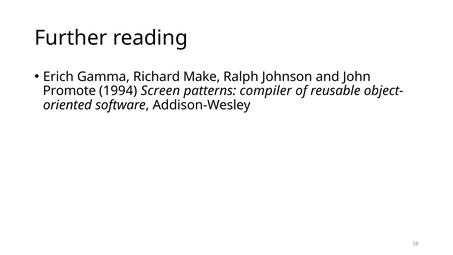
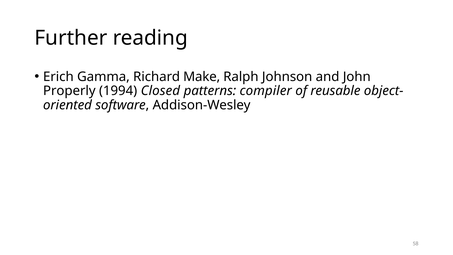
Promote: Promote -> Properly
Screen: Screen -> Closed
